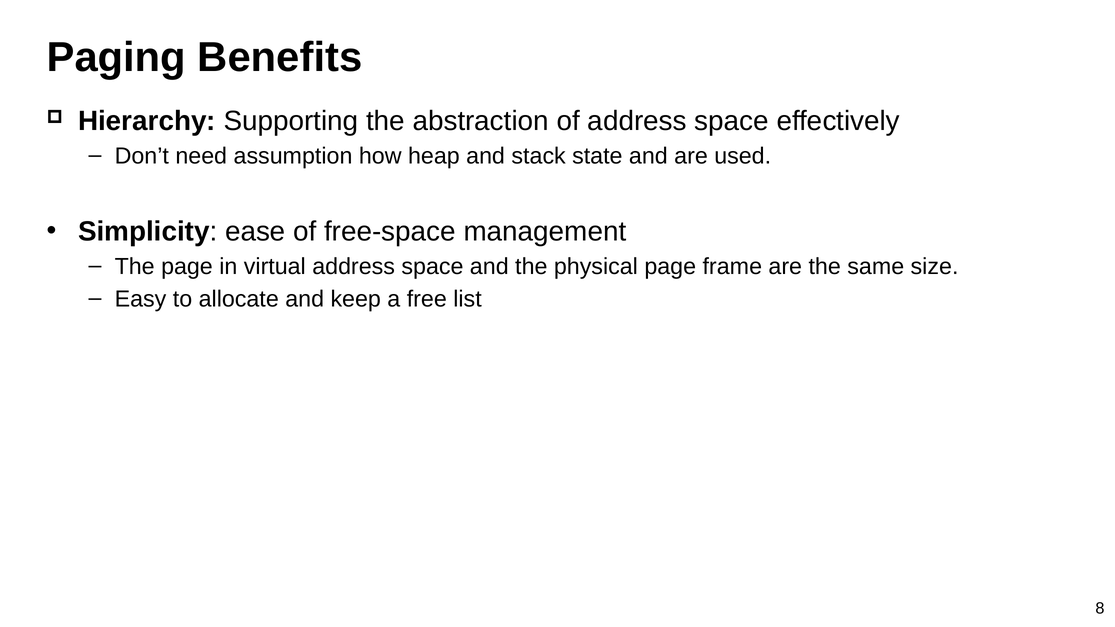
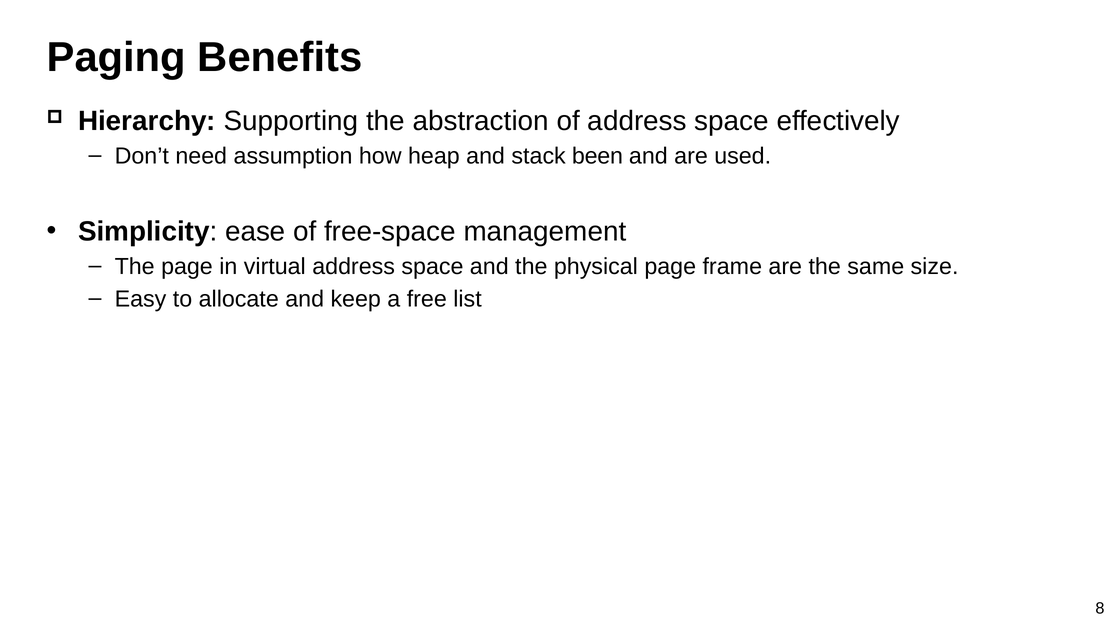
state: state -> been
